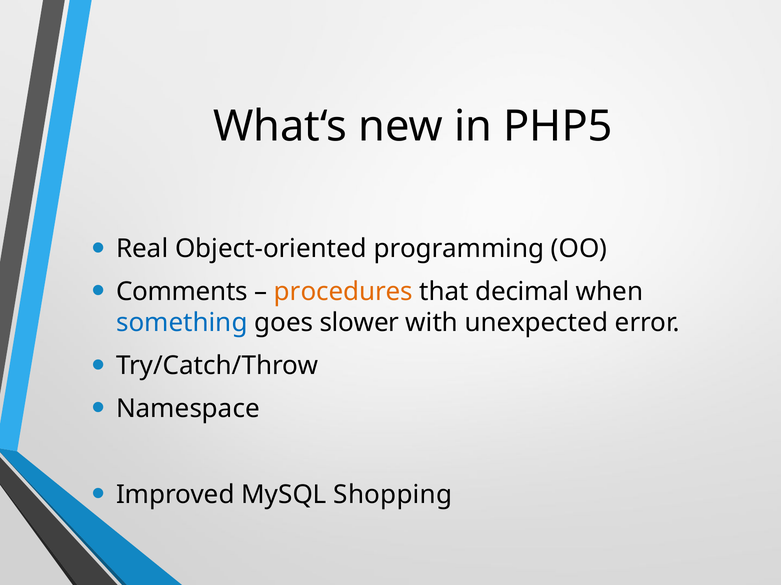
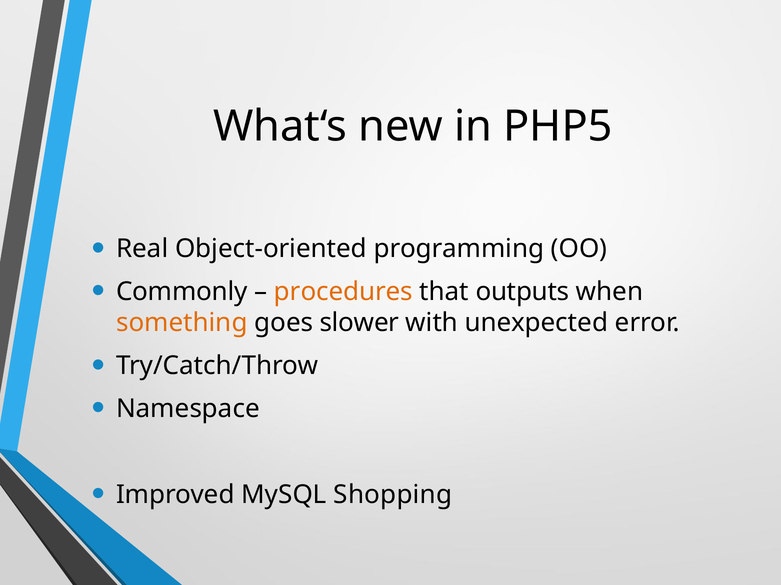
Comments: Comments -> Commonly
decimal: decimal -> outputs
something colour: blue -> orange
